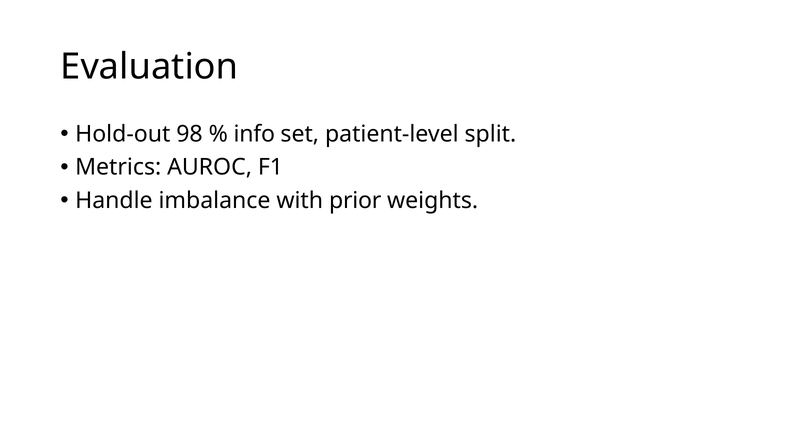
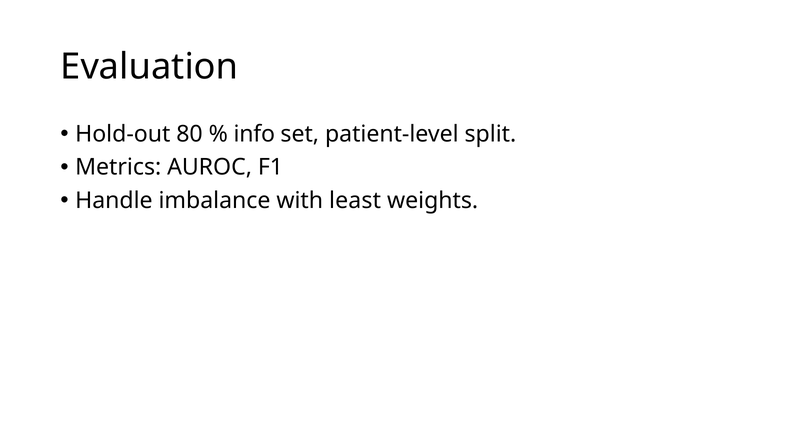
98: 98 -> 80
prior: prior -> least
